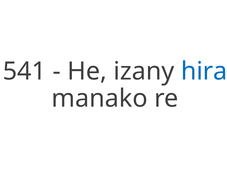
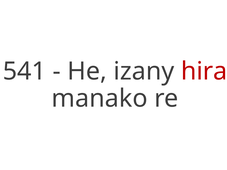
hira colour: blue -> red
